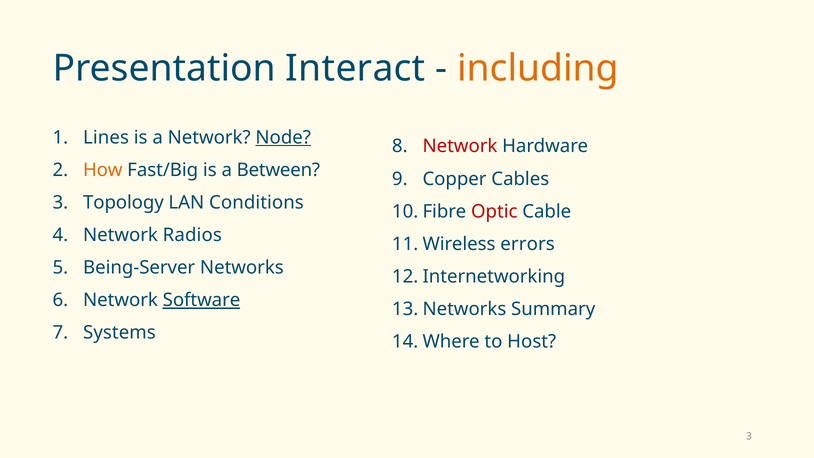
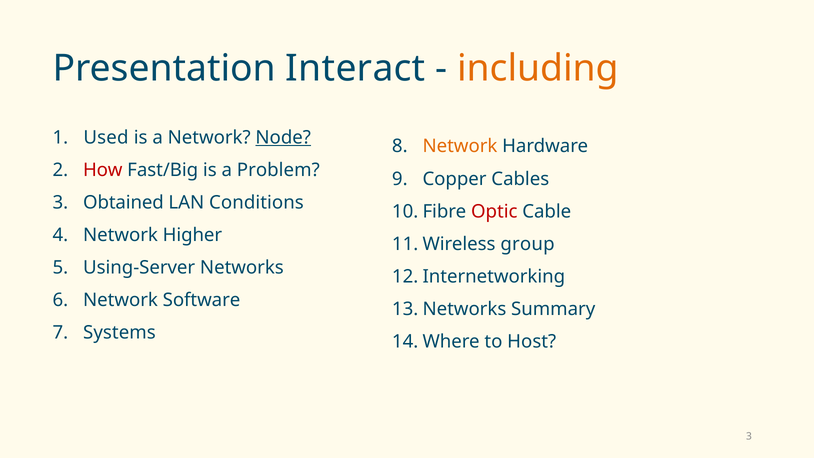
Lines: Lines -> Used
Network at (460, 146) colour: red -> orange
How colour: orange -> red
Between: Between -> Problem
Topology: Topology -> Obtained
Radios: Radios -> Higher
errors: errors -> group
Being-Server: Being-Server -> Using-Server
Software underline: present -> none
